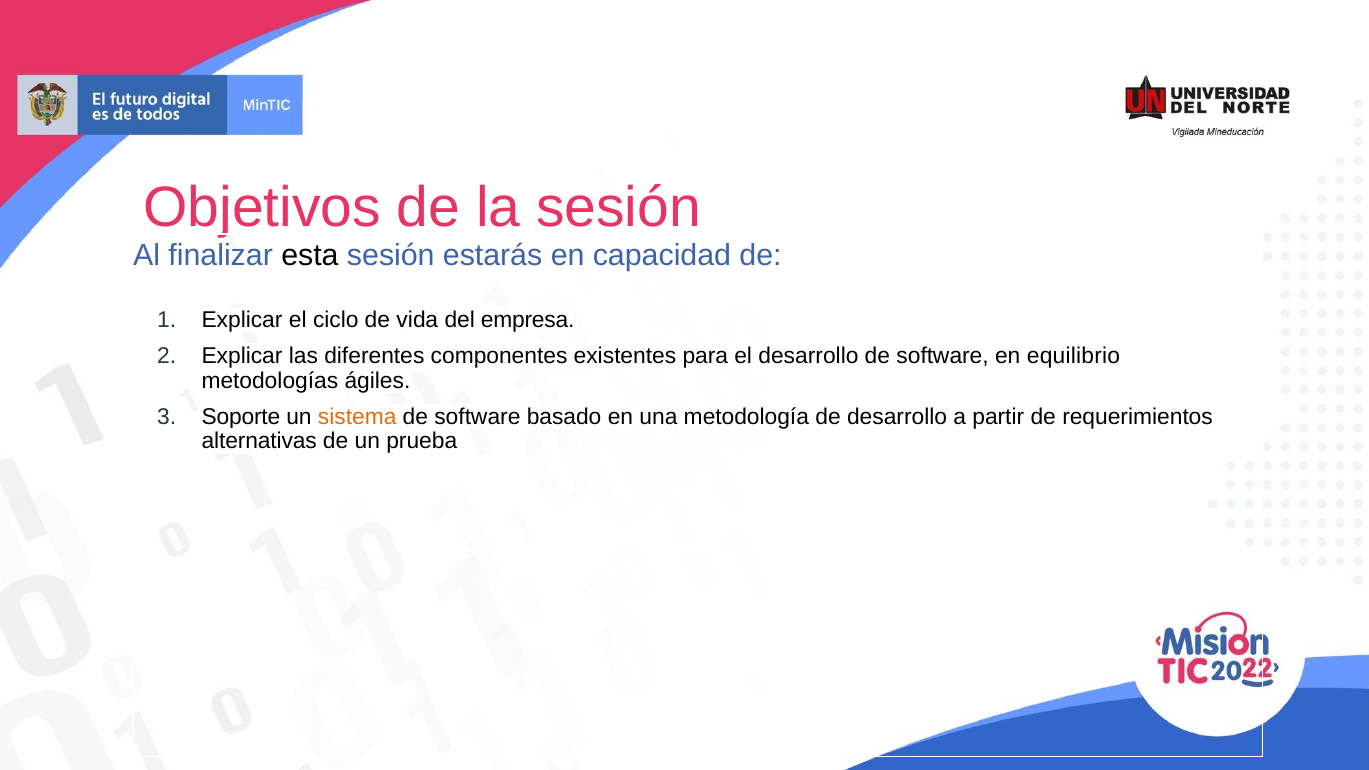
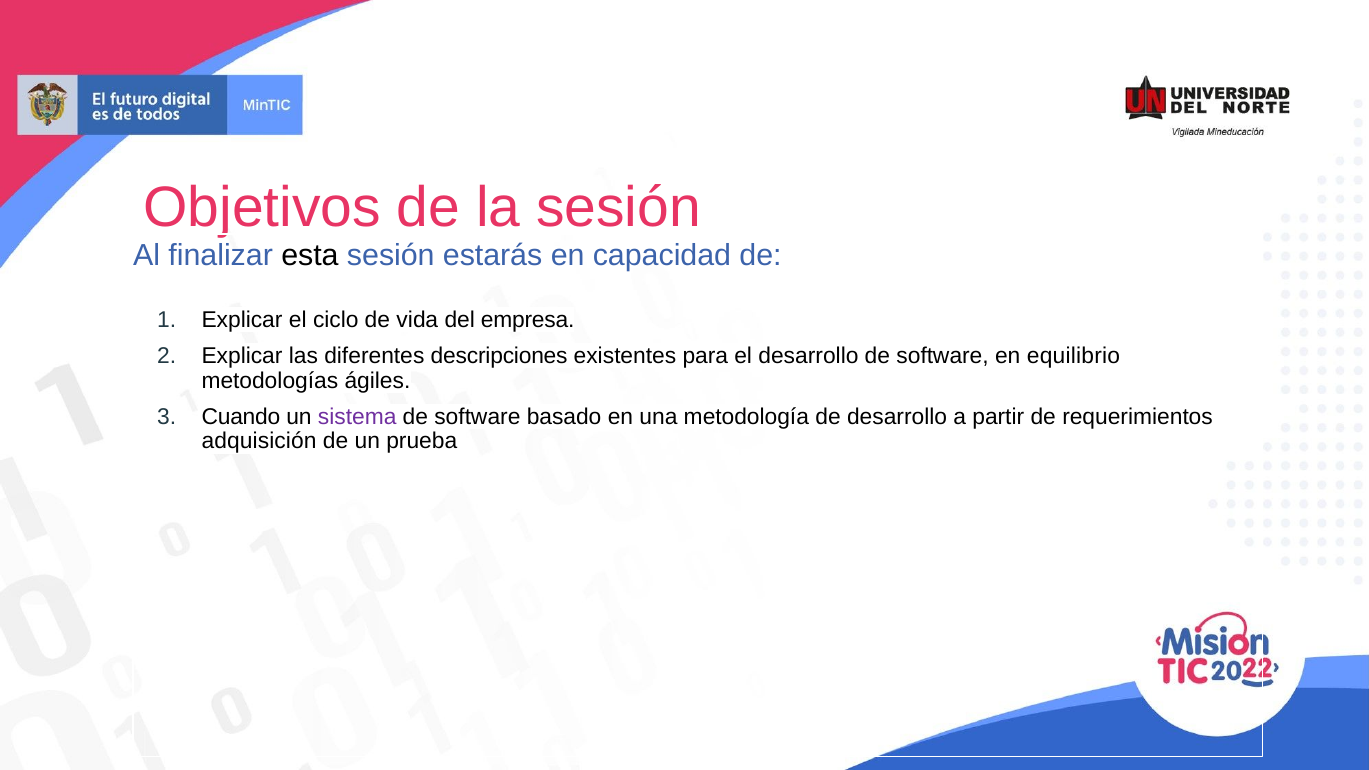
componentes: componentes -> descripciones
Soporte: Soporte -> Cuando
sistema colour: orange -> purple
alternativas: alternativas -> adquisición
